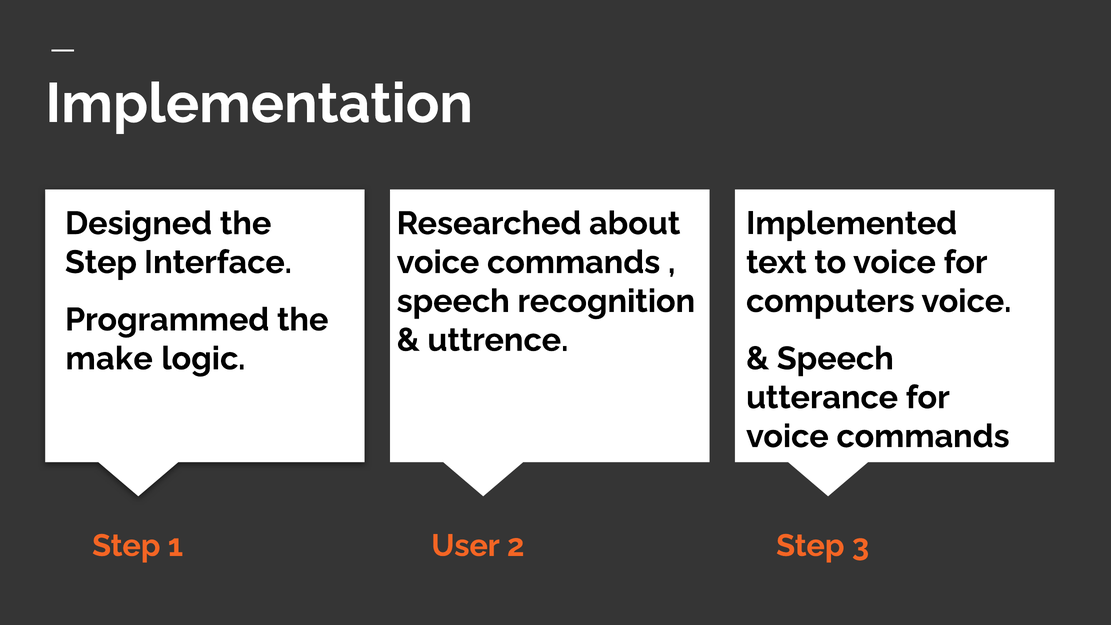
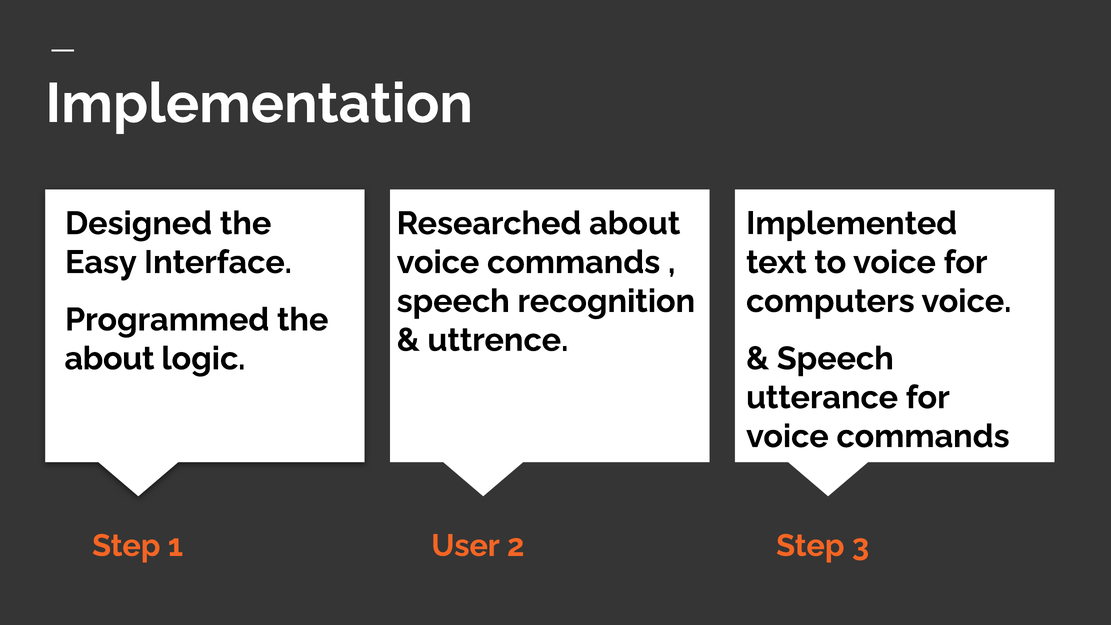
Step at (101, 262): Step -> Easy
make at (109, 359): make -> about
